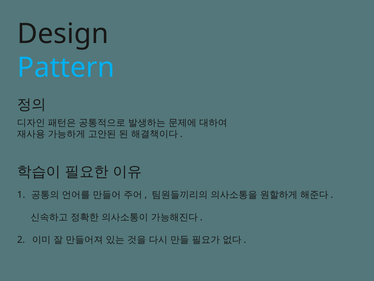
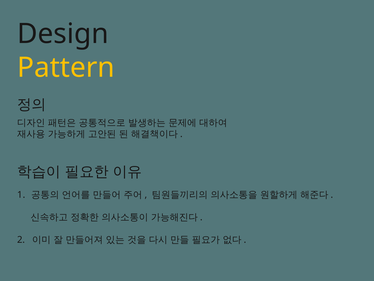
Pattern colour: light blue -> yellow
